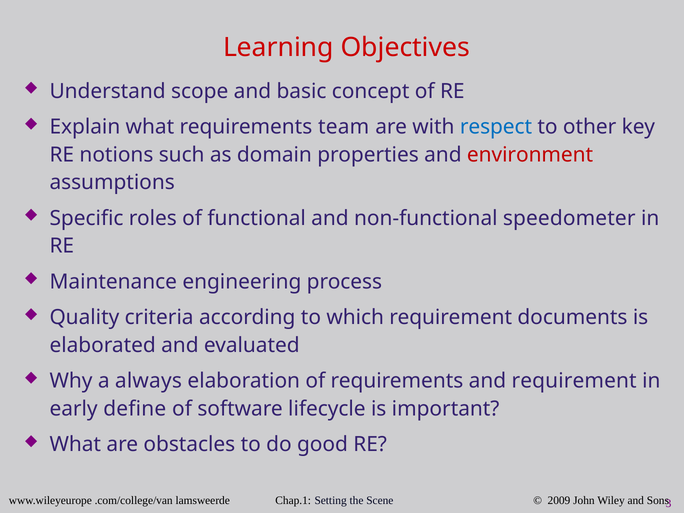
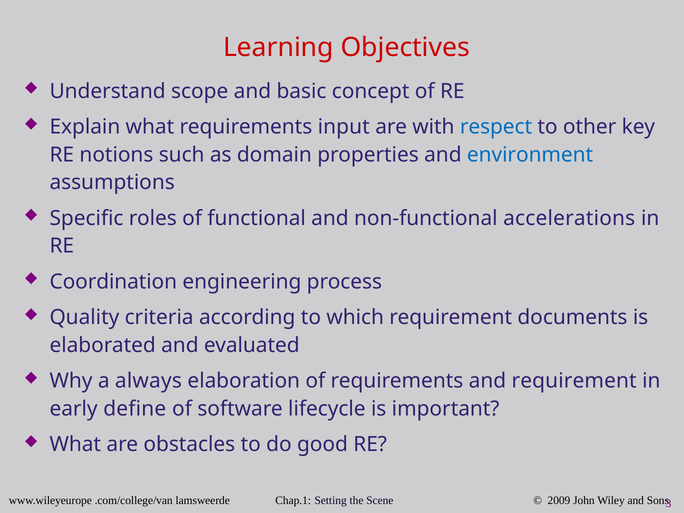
team: team -> input
environment colour: red -> blue
speedometer: speedometer -> accelerations
Maintenance: Maintenance -> Coordination
